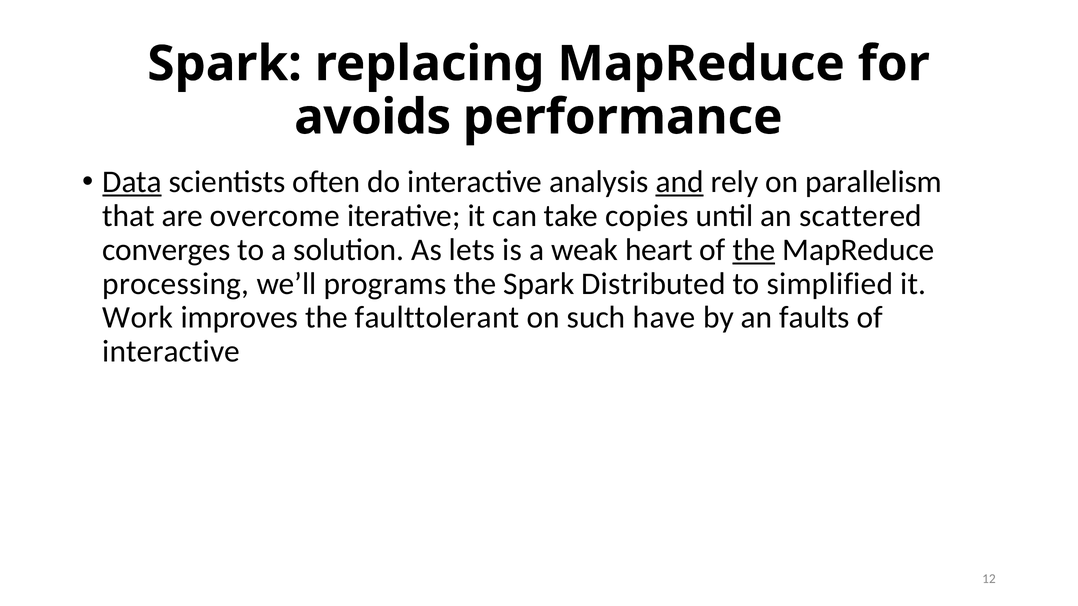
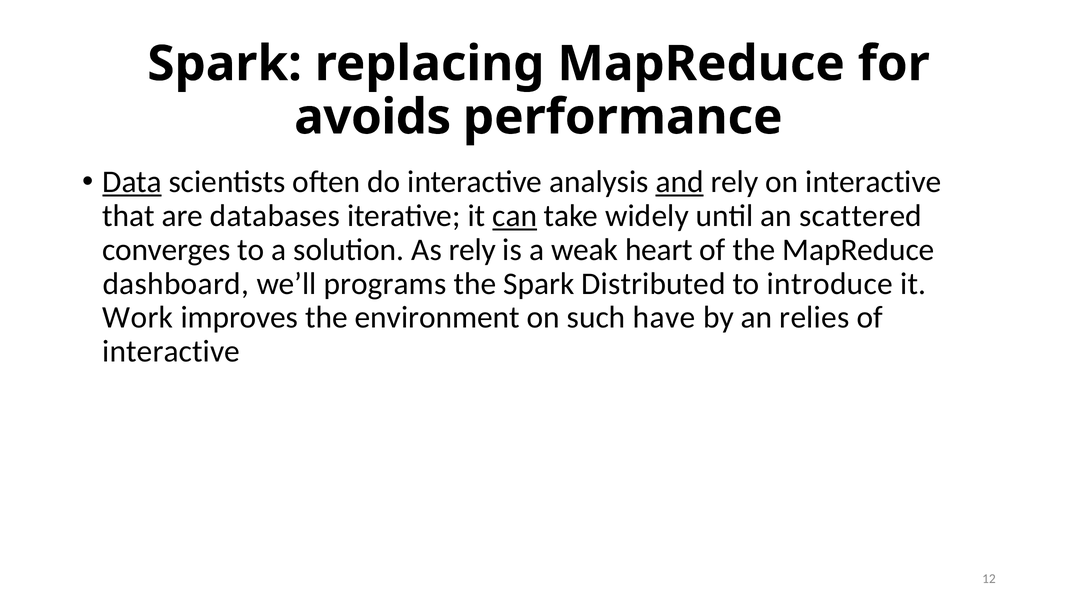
on parallelism: parallelism -> interactive
overcome: overcome -> databases
can underline: none -> present
copies: copies -> widely
As lets: lets -> rely
the at (754, 250) underline: present -> none
processing: processing -> dashboard
simplified: simplified -> introduce
faulttolerant: faulttolerant -> environment
faults: faults -> relies
